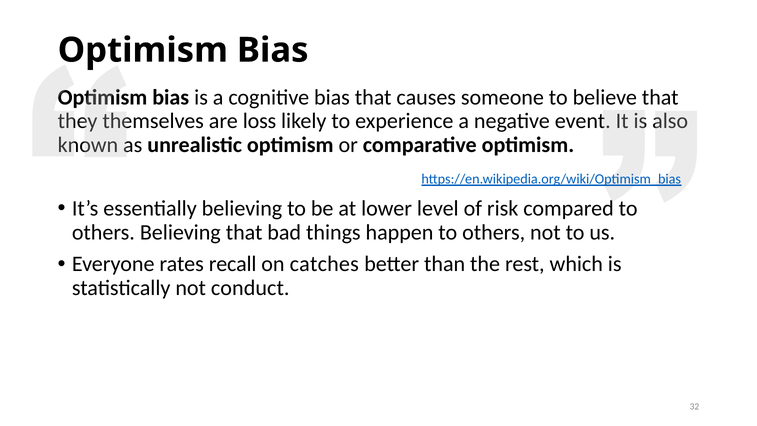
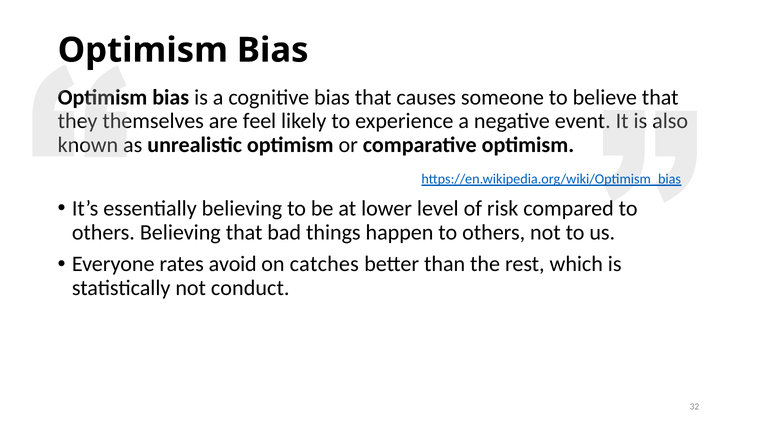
loss: loss -> feel
recall: recall -> avoid
